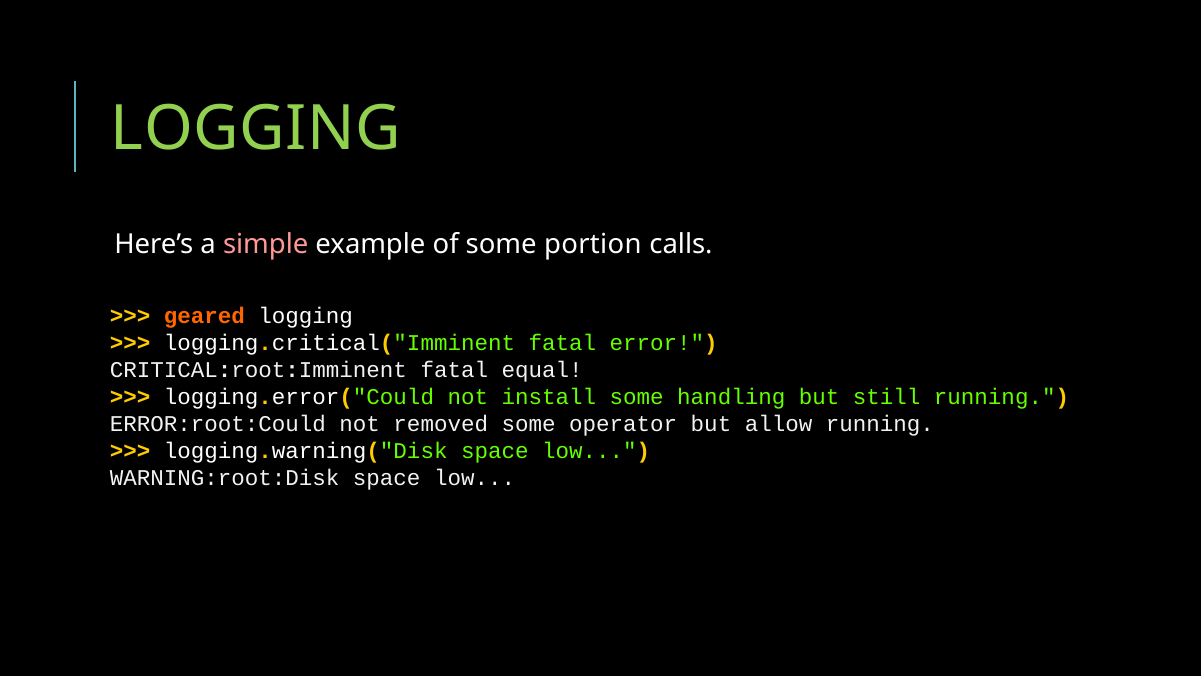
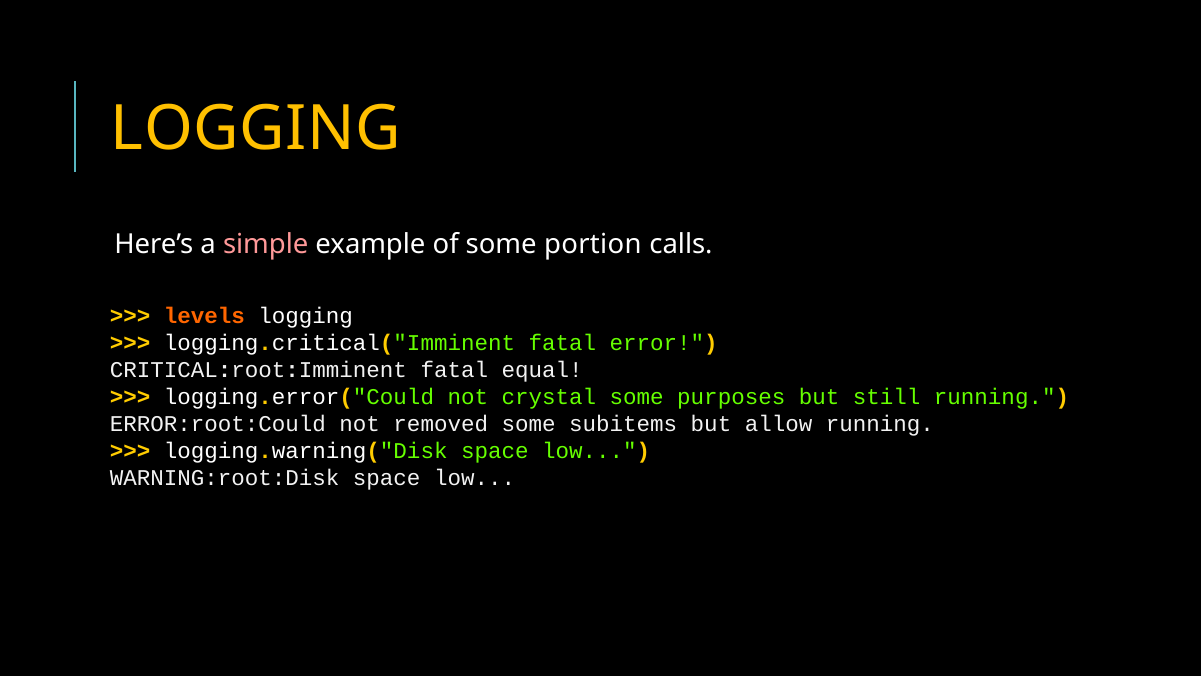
LOGGING at (256, 129) colour: light green -> yellow
geared: geared -> levels
install: install -> crystal
handling: handling -> purposes
operator: operator -> subitems
